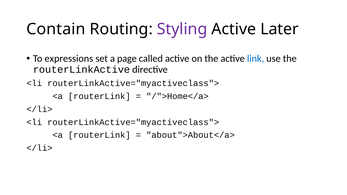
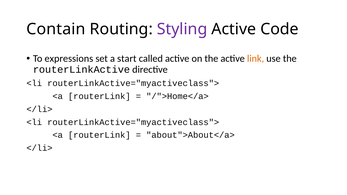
Later: Later -> Code
page: page -> start
link colour: blue -> orange
